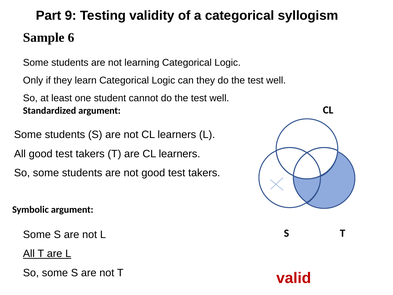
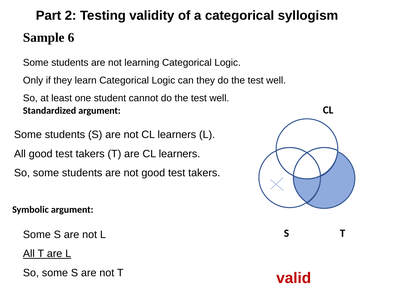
9: 9 -> 2
